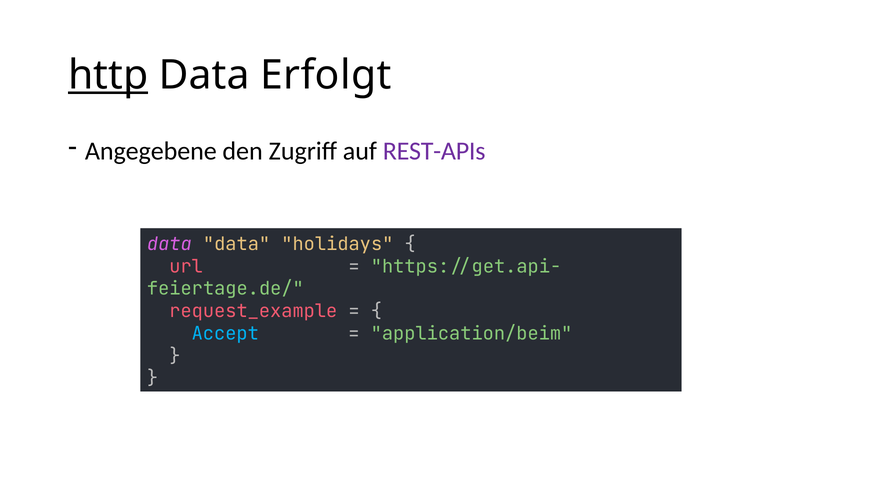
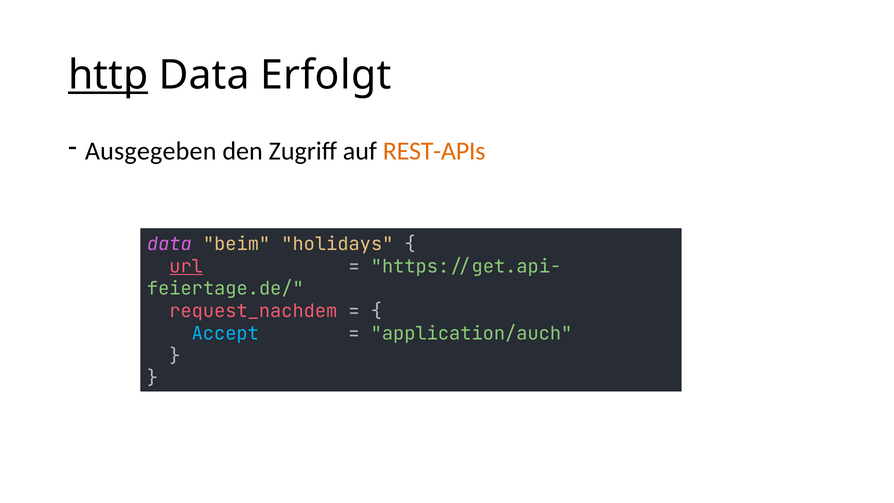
Angegebene: Angegebene -> Ausgegeben
REST-APIs colour: purple -> orange
data data: data -> beim
url underline: none -> present
request_example: request_example -> request_nachdem
application/beim: application/beim -> application/auch
